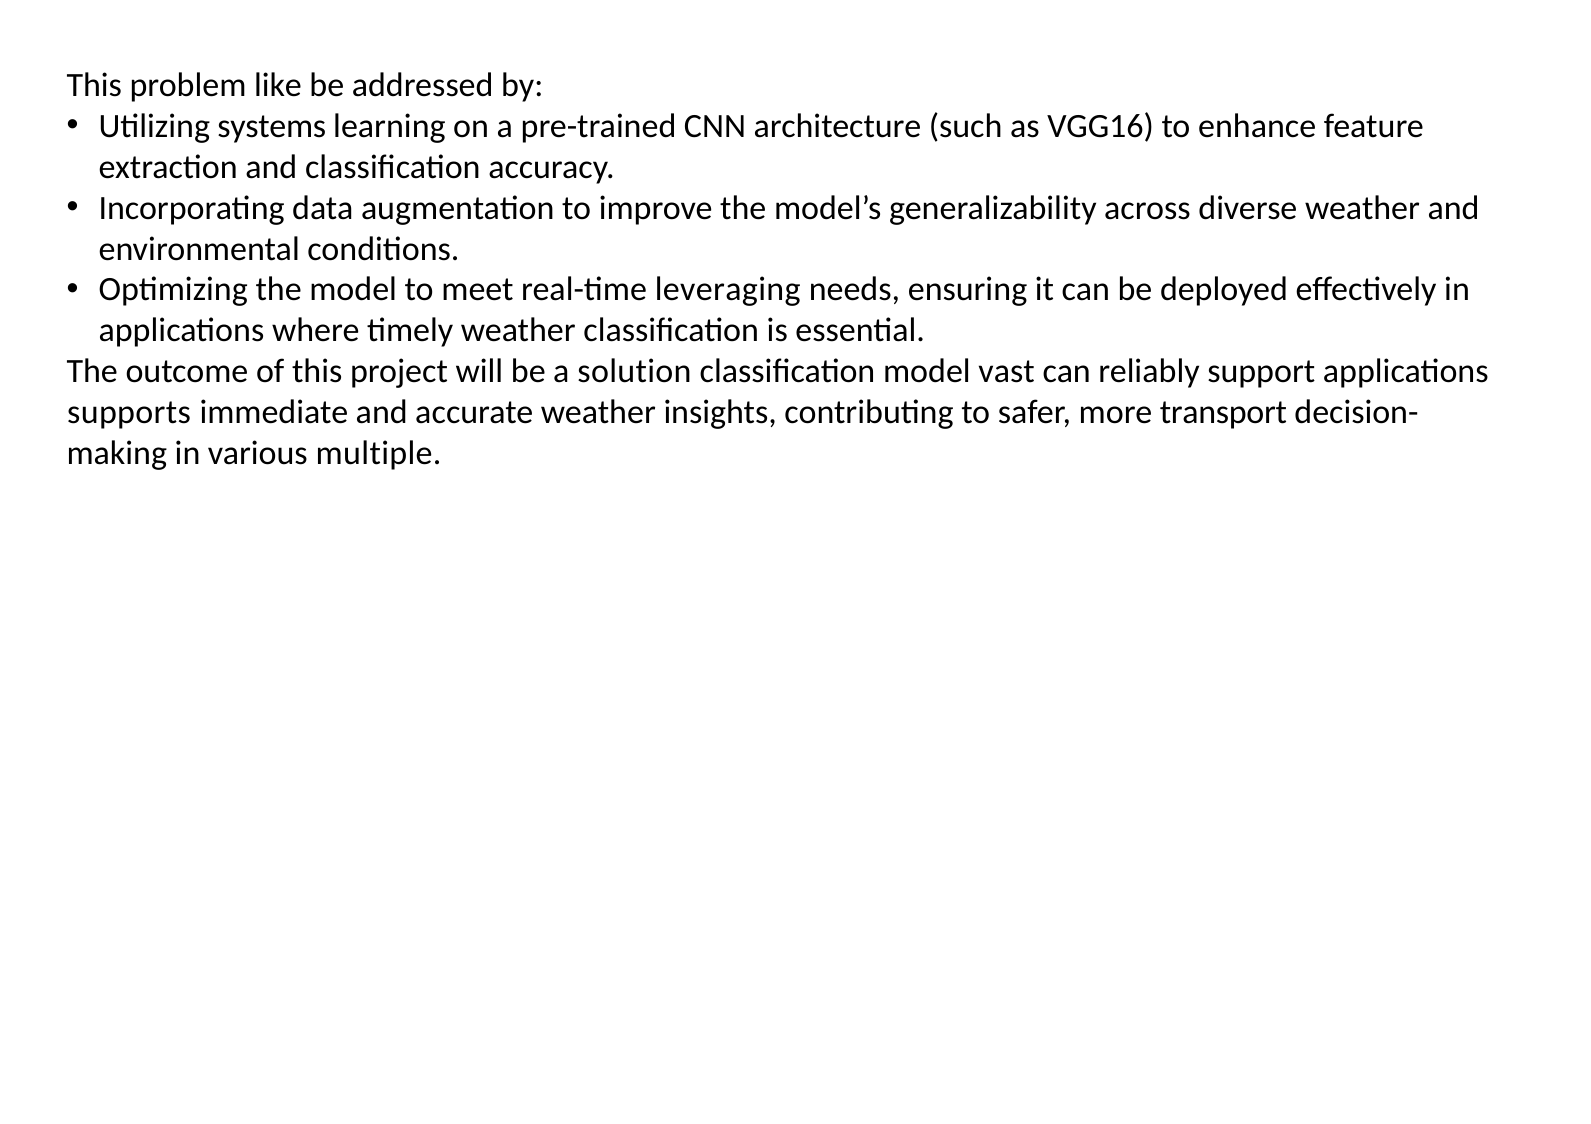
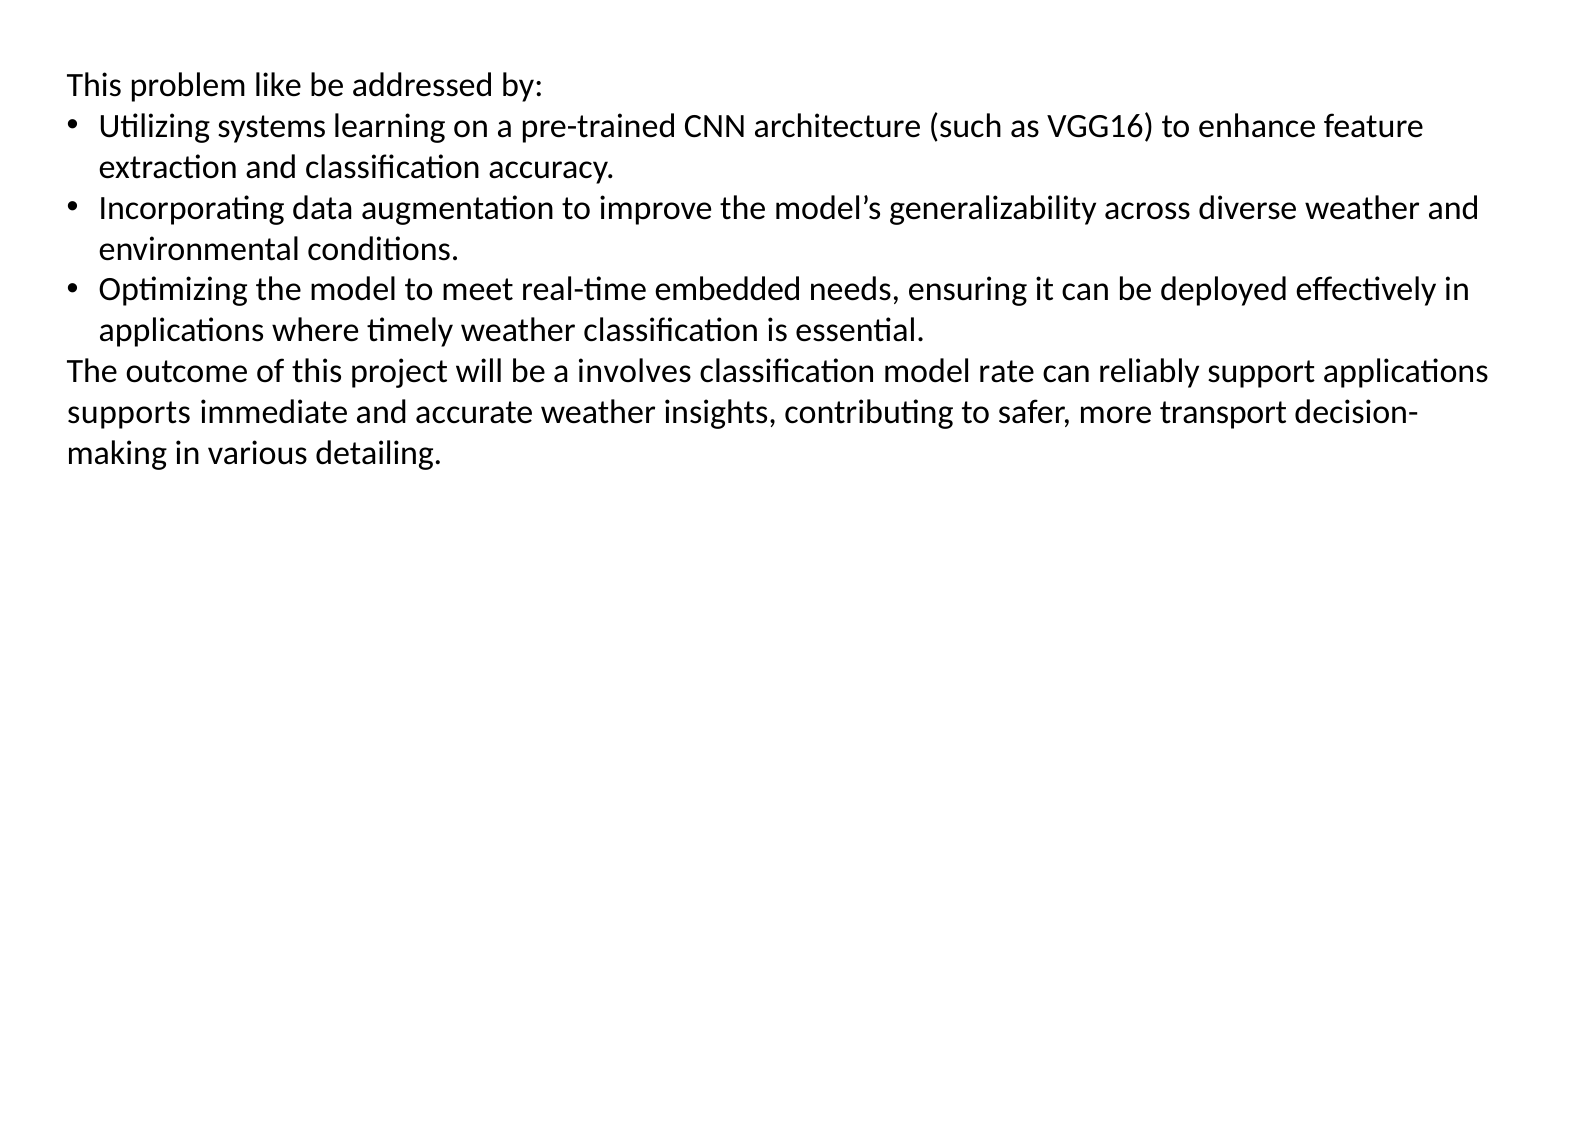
leveraging: leveraging -> embedded
solution: solution -> involves
vast: vast -> rate
multiple: multiple -> detailing
